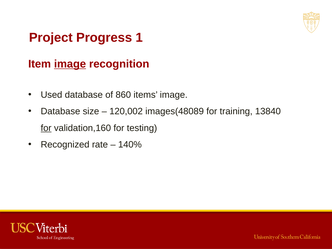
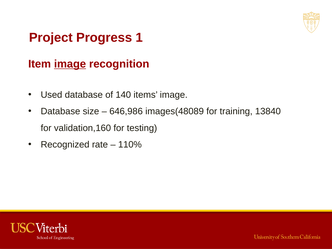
860: 860 -> 140
120,002: 120,002 -> 646,986
for at (46, 128) underline: present -> none
140%: 140% -> 110%
